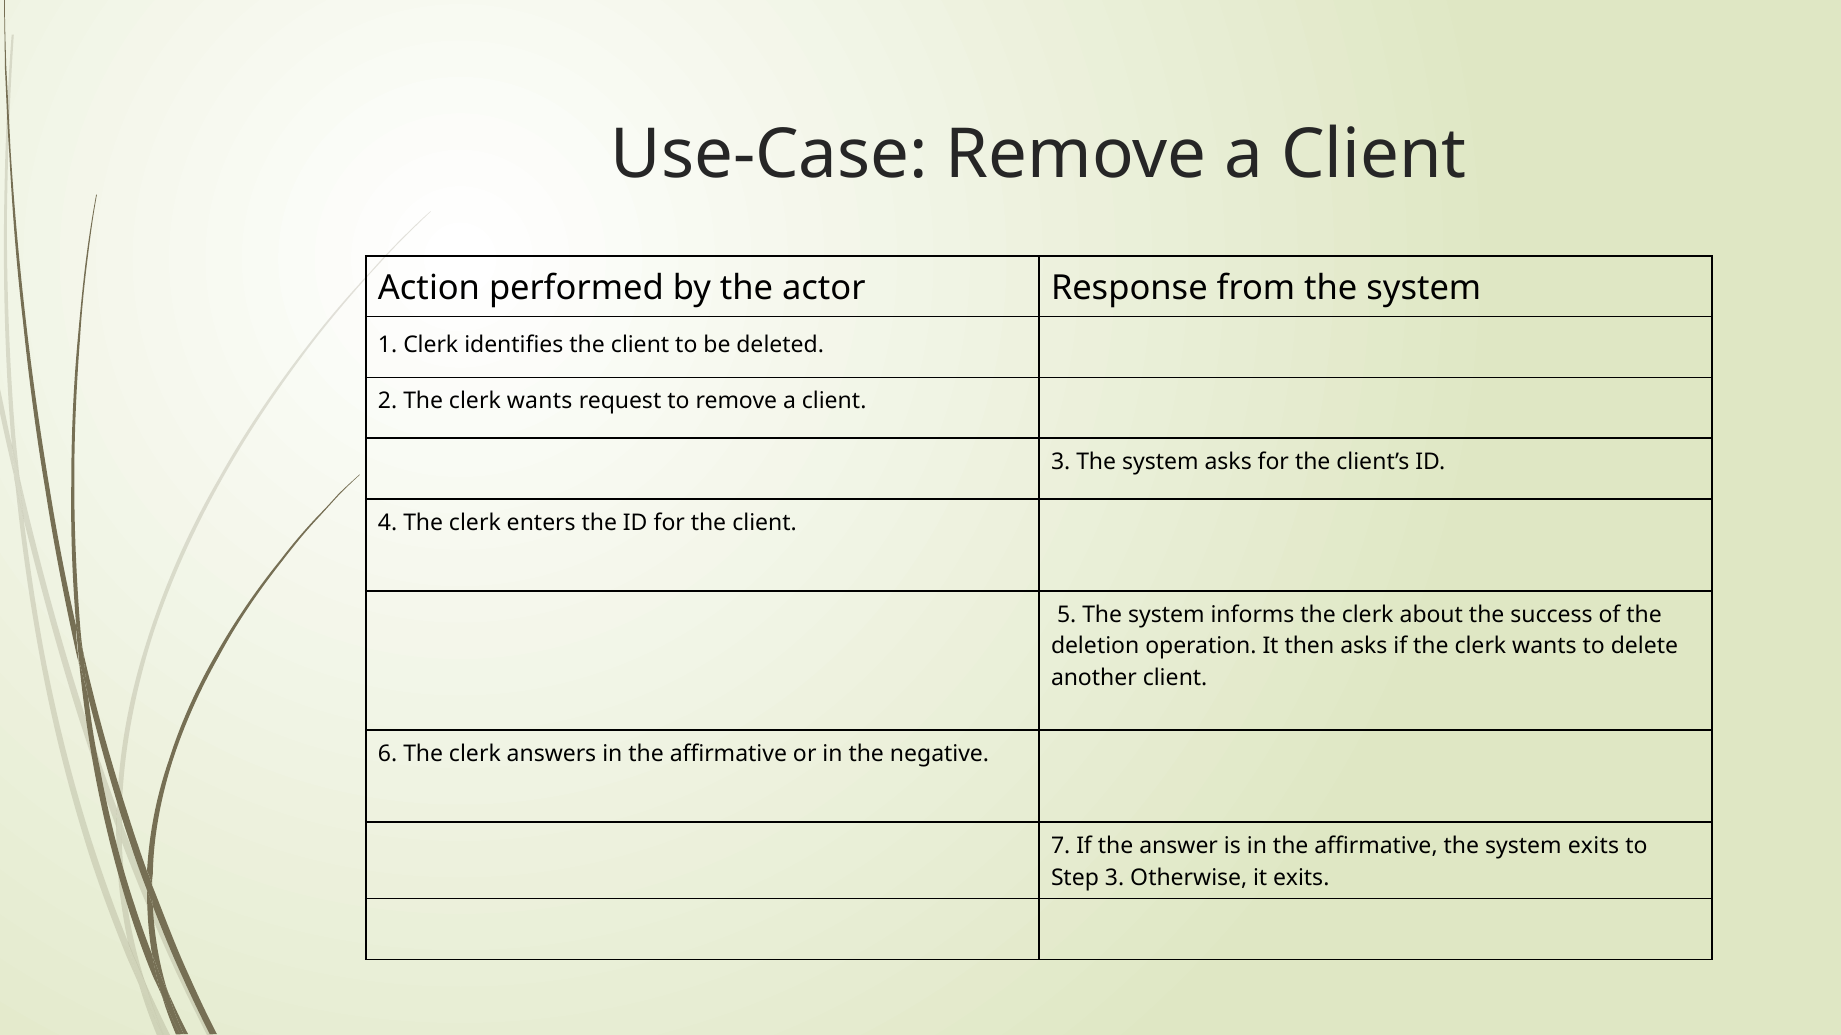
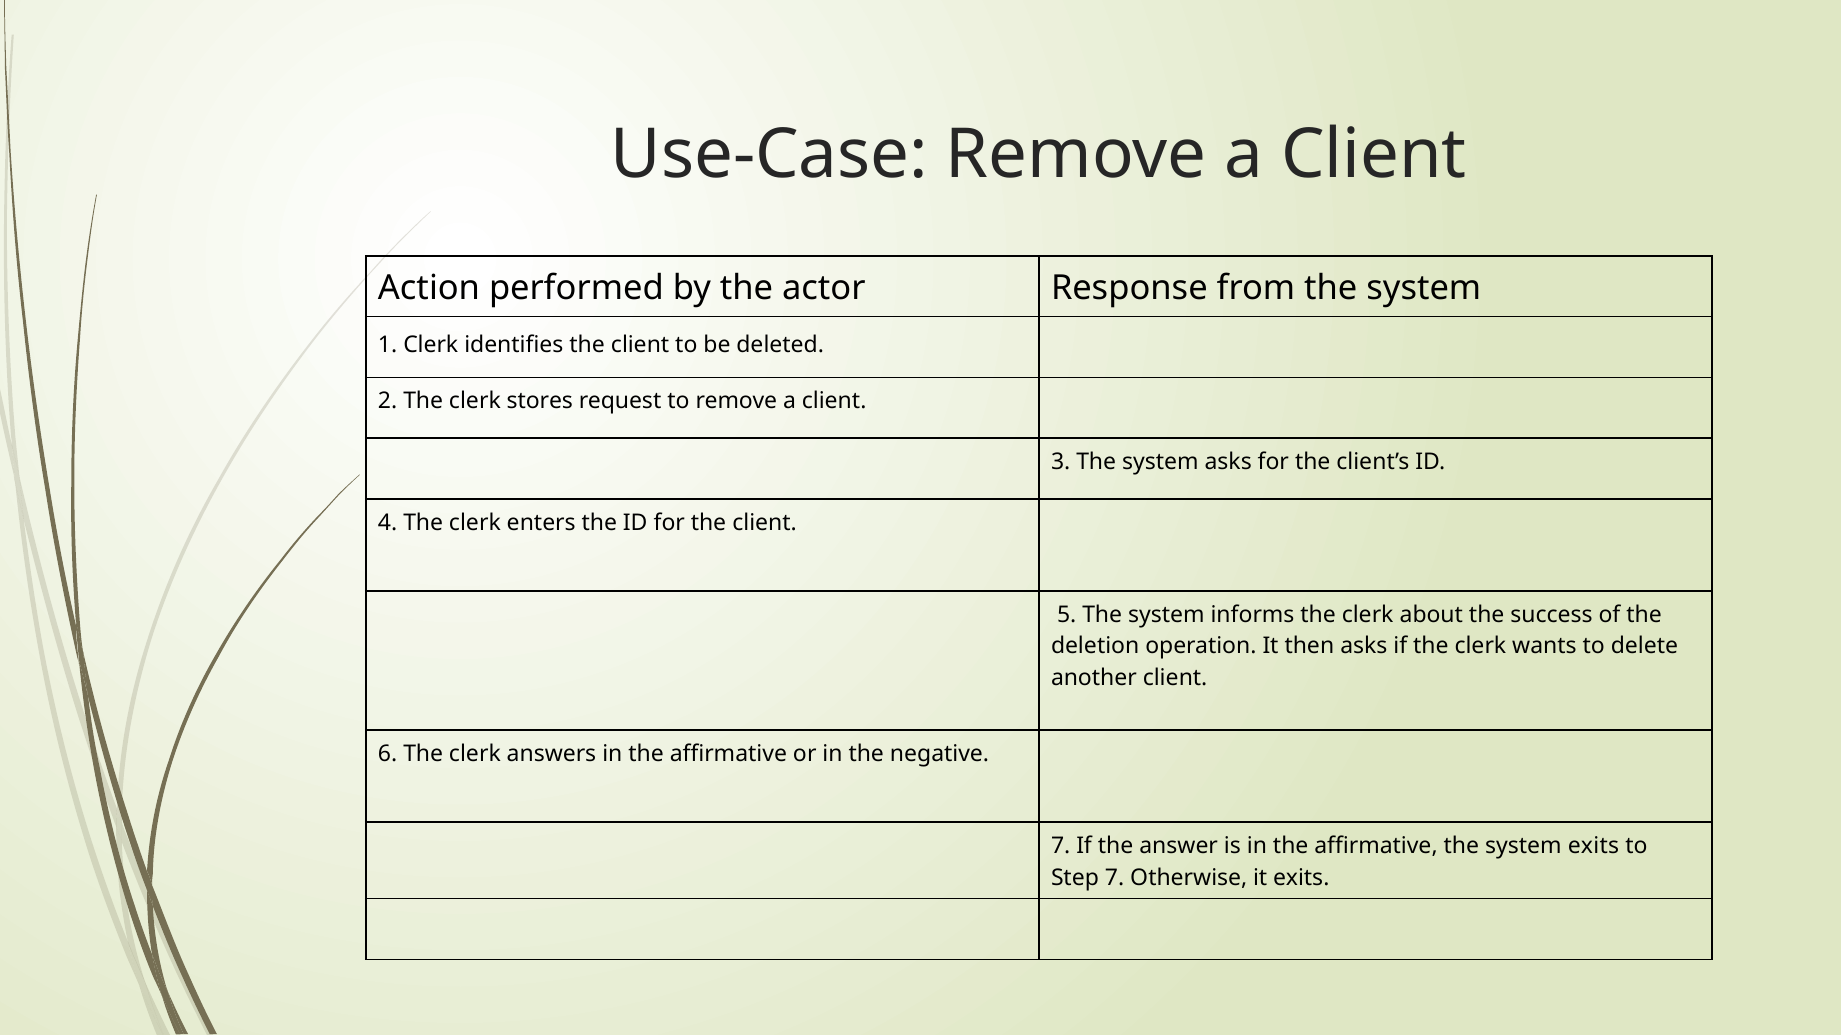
2 The clerk wants: wants -> stores
Step 3: 3 -> 7
